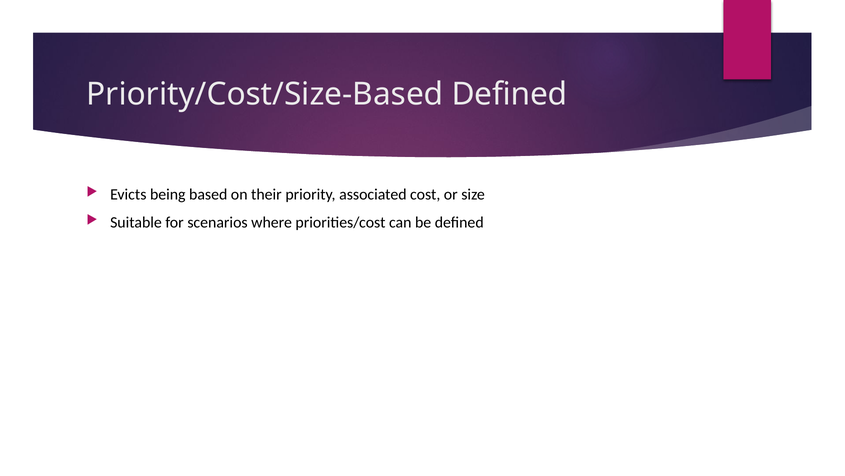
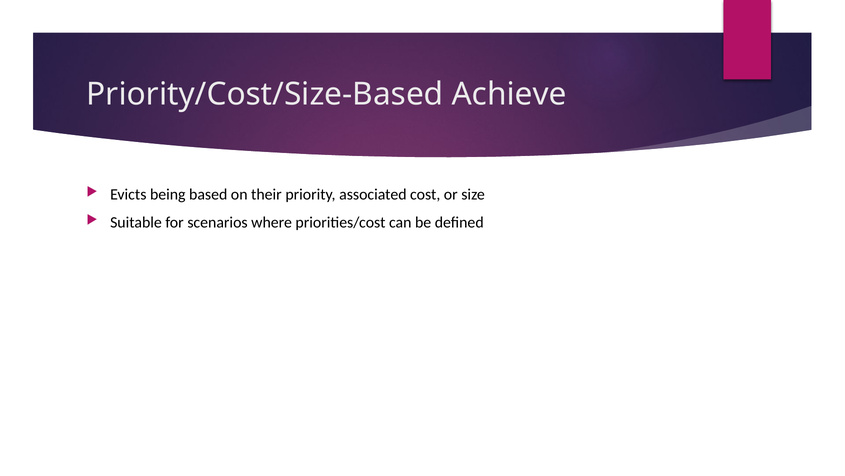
Priority/Cost/Size-Based Defined: Defined -> Achieve
